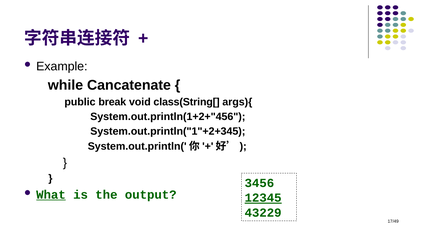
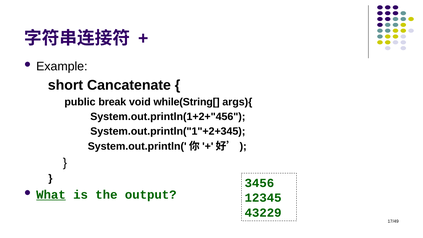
while: while -> short
class(String[: class(String[ -> while(String[
12345 underline: present -> none
